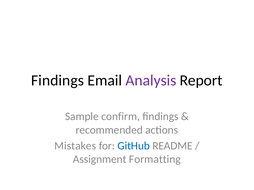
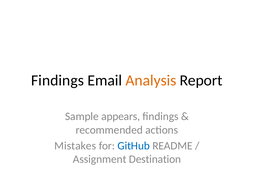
Analysis colour: purple -> orange
confirm: confirm -> appears
Formatting: Formatting -> Destination
